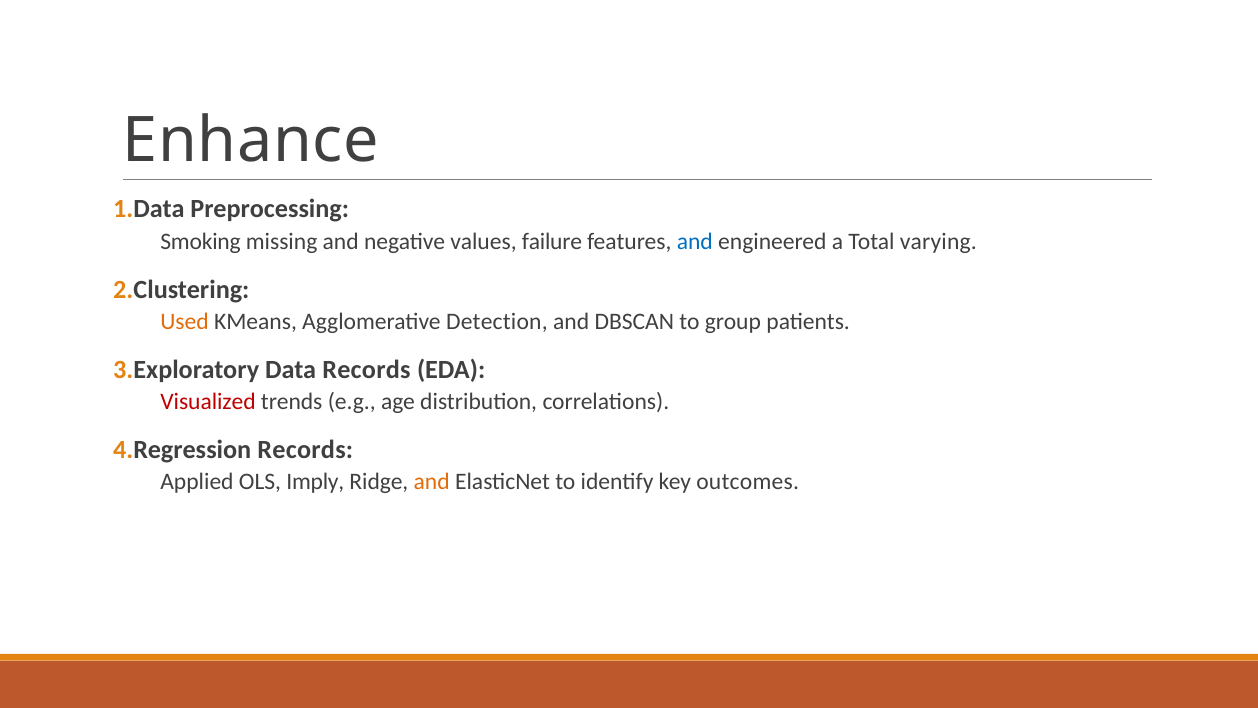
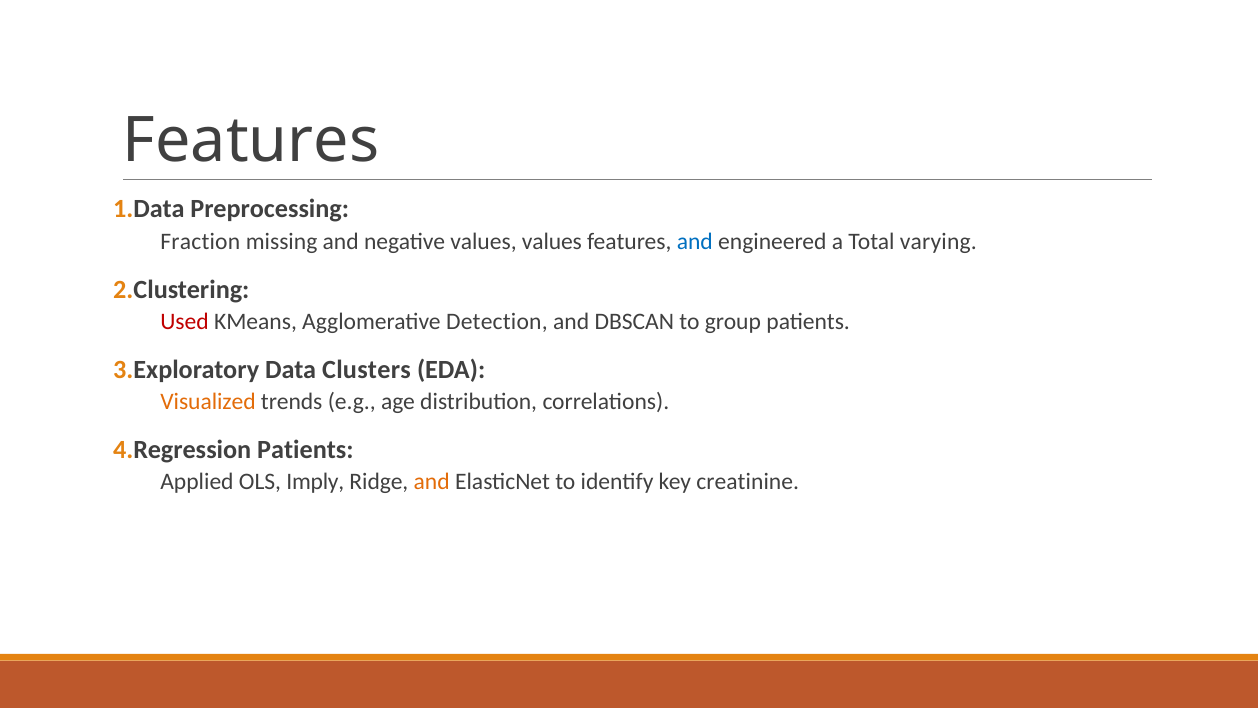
Enhance at (251, 141): Enhance -> Features
Smoking: Smoking -> Fraction
values failure: failure -> values
Used colour: orange -> red
Data Records: Records -> Clusters
Visualized colour: red -> orange
Records at (305, 449): Records -> Patients
outcomes: outcomes -> creatinine
